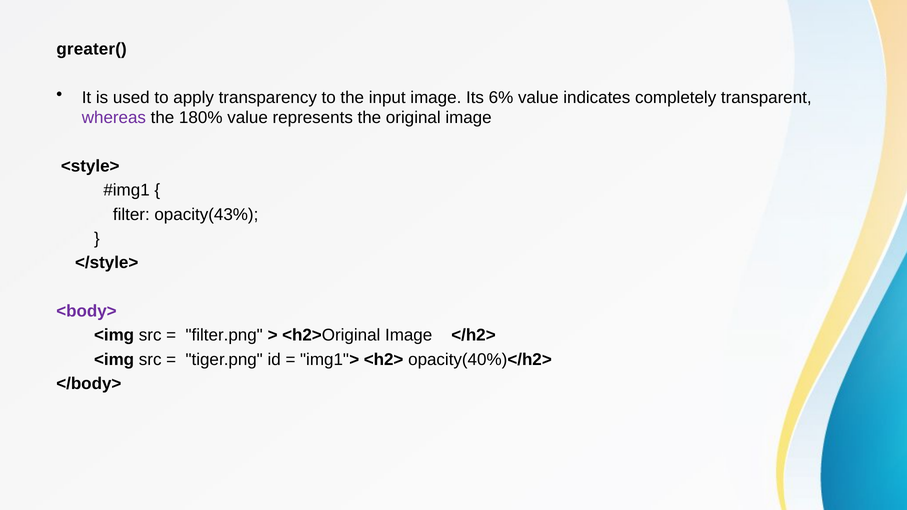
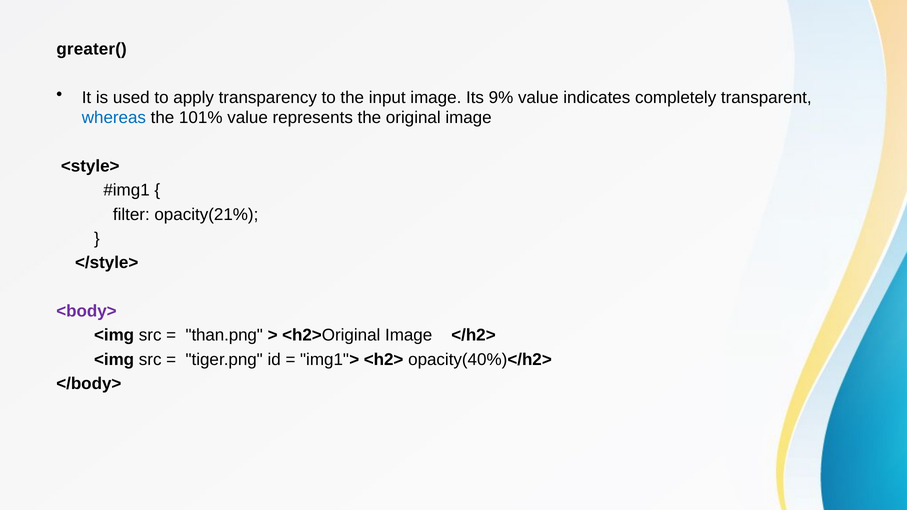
6%: 6% -> 9%
whereas colour: purple -> blue
180%: 180% -> 101%
opacity(43%: opacity(43% -> opacity(21%
filter.png: filter.png -> than.png
